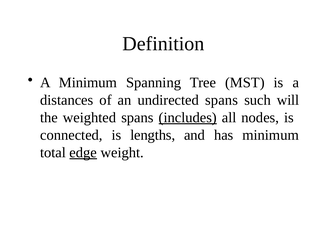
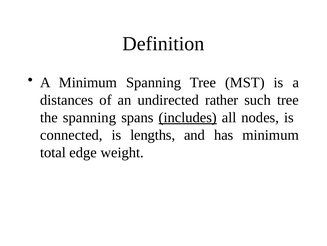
undirected spans: spans -> rather
such will: will -> tree
the weighted: weighted -> spanning
edge underline: present -> none
